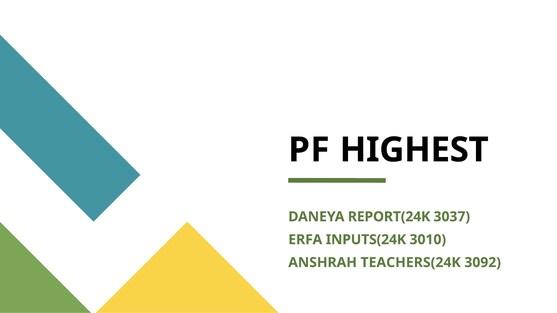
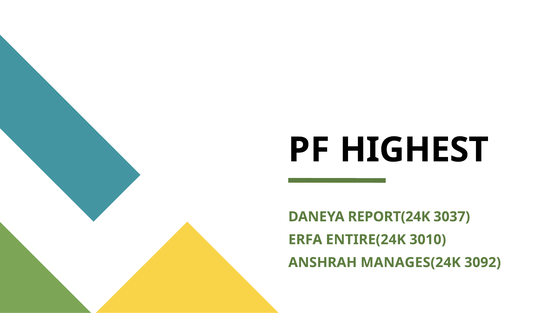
INPUTS(24K: INPUTS(24K -> ENTIRE(24K
TEACHERS(24K: TEACHERS(24K -> MANAGES(24K
